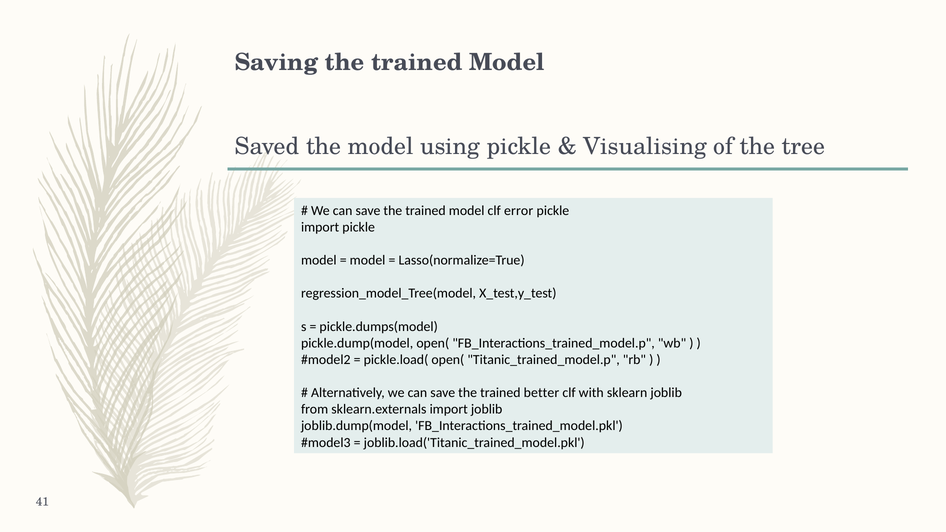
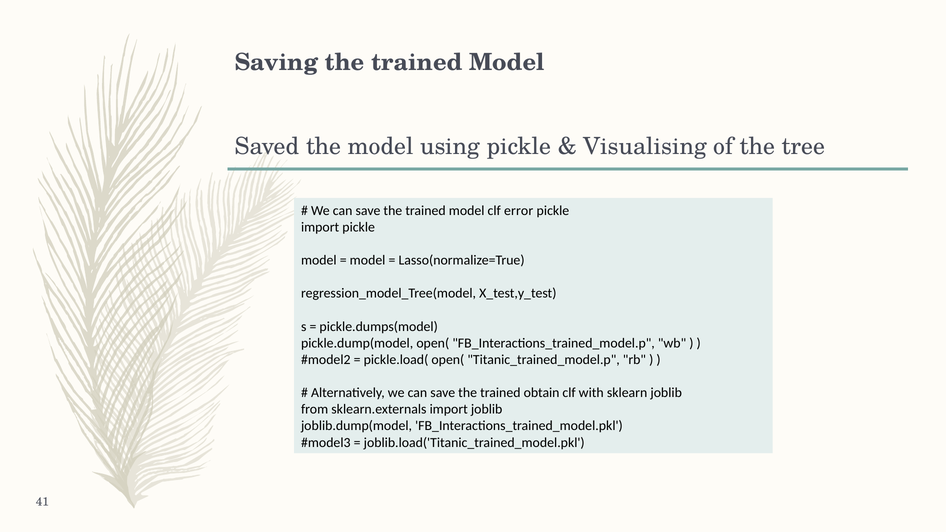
better: better -> obtain
